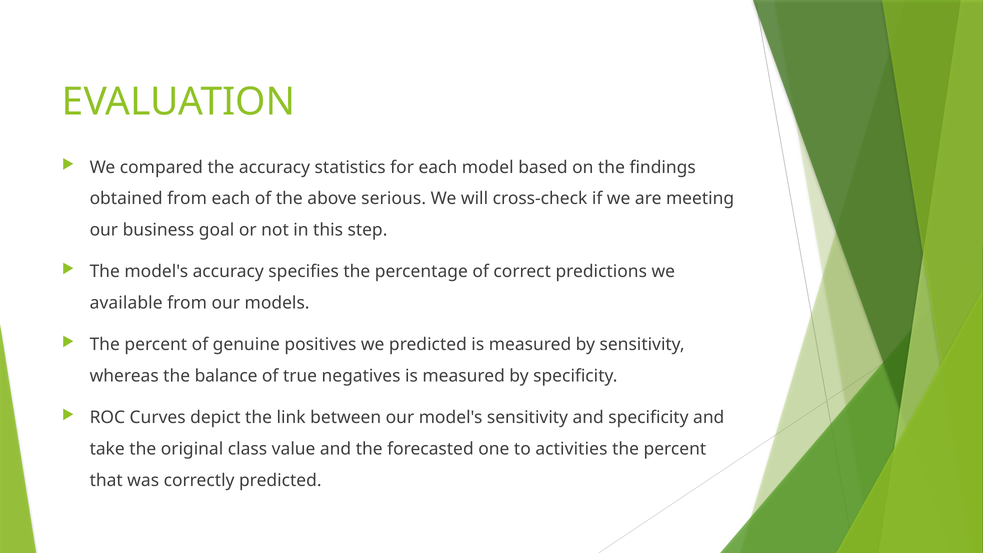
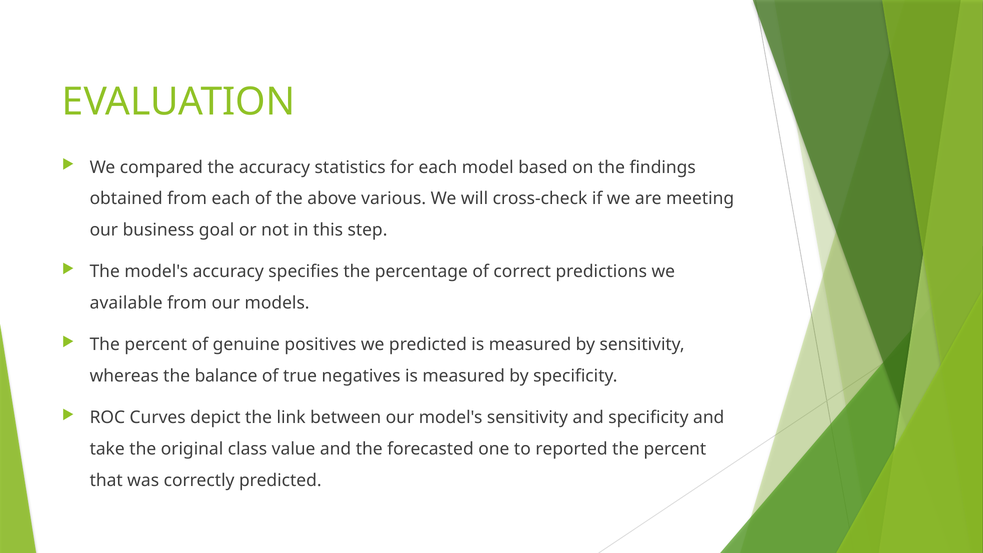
serious: serious -> various
activities: activities -> reported
